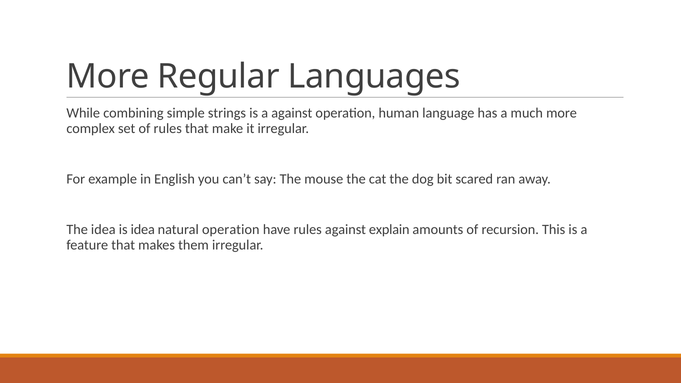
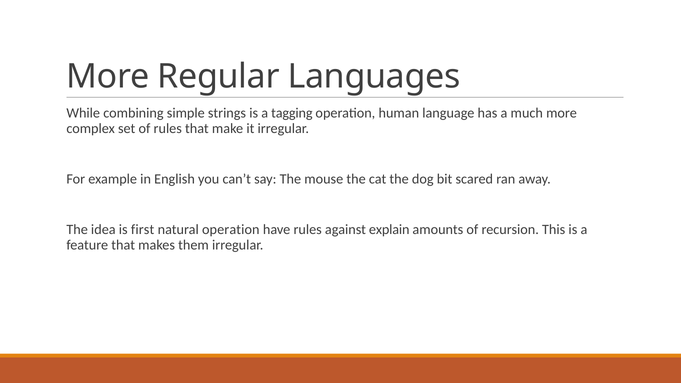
a against: against -> tagging
is idea: idea -> first
